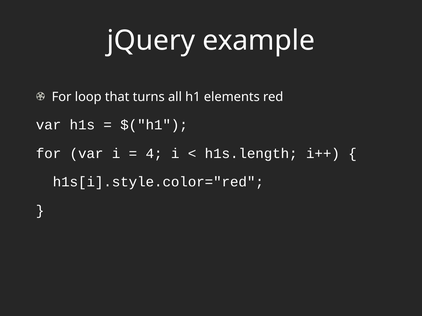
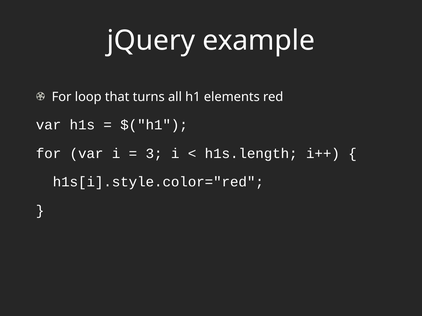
4: 4 -> 3
